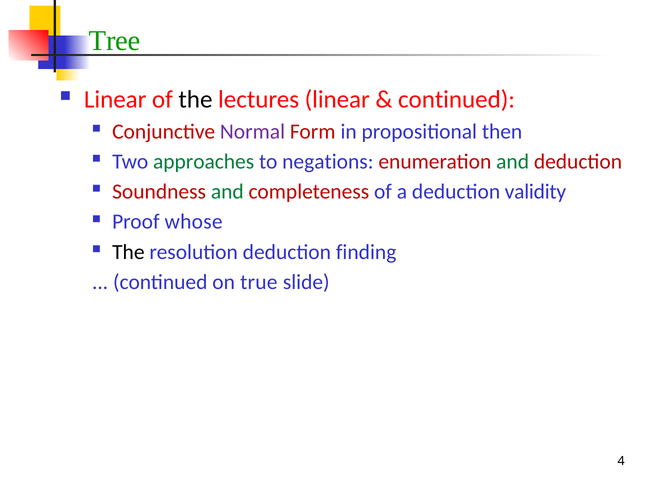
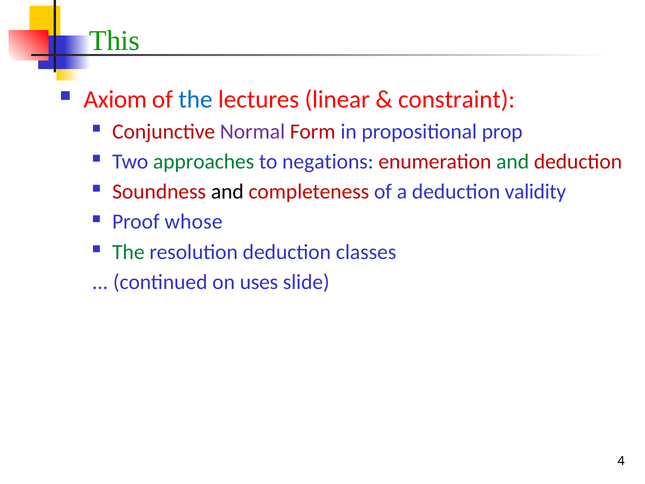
Tree: Tree -> This
Linear at (115, 99): Linear -> Axiom
the at (195, 99) colour: black -> blue
continued at (457, 99): continued -> constraint
then: then -> prop
and at (227, 192) colour: green -> black
The at (128, 252) colour: black -> green
finding: finding -> classes
true: true -> uses
